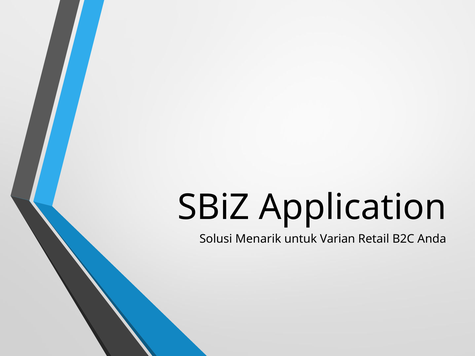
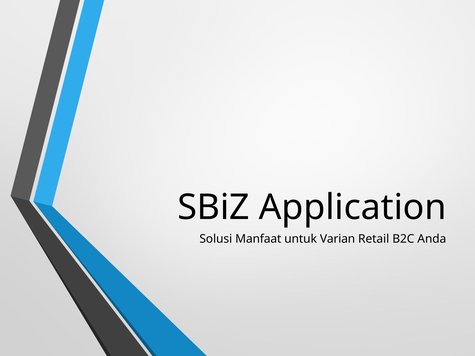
Menarik: Menarik -> Manfaat
